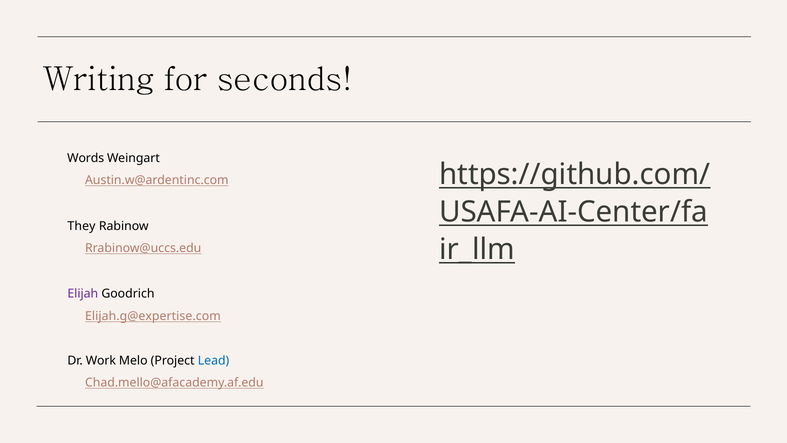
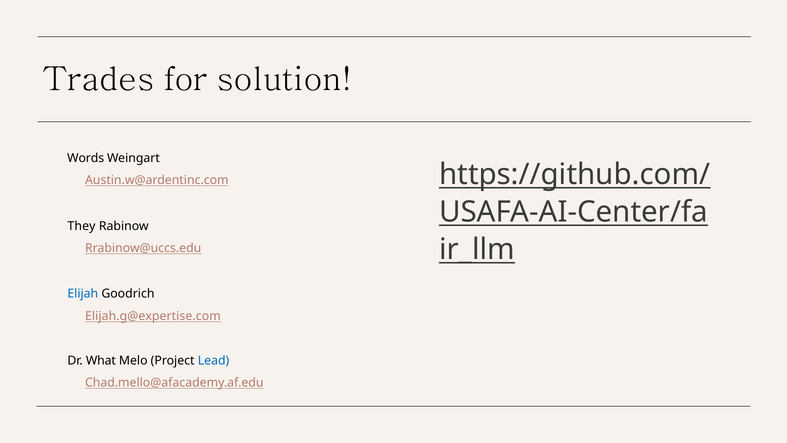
Writing: Writing -> Trades
seconds: seconds -> solution
Elijah colour: purple -> blue
Work: Work -> What
